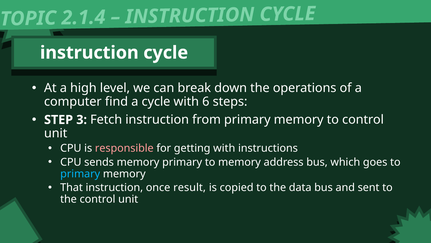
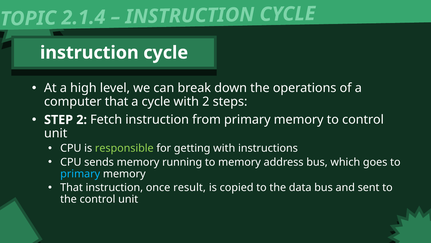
computer find: find -> that
with 6: 6 -> 2
STEP 3: 3 -> 2
responsible colour: pink -> light green
memory primary: primary -> running
